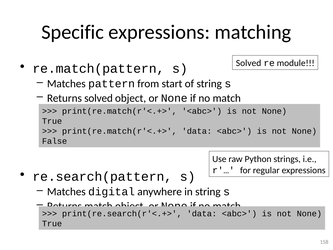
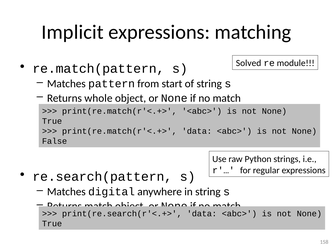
Specific: Specific -> Implicit
Returns solved: solved -> whole
